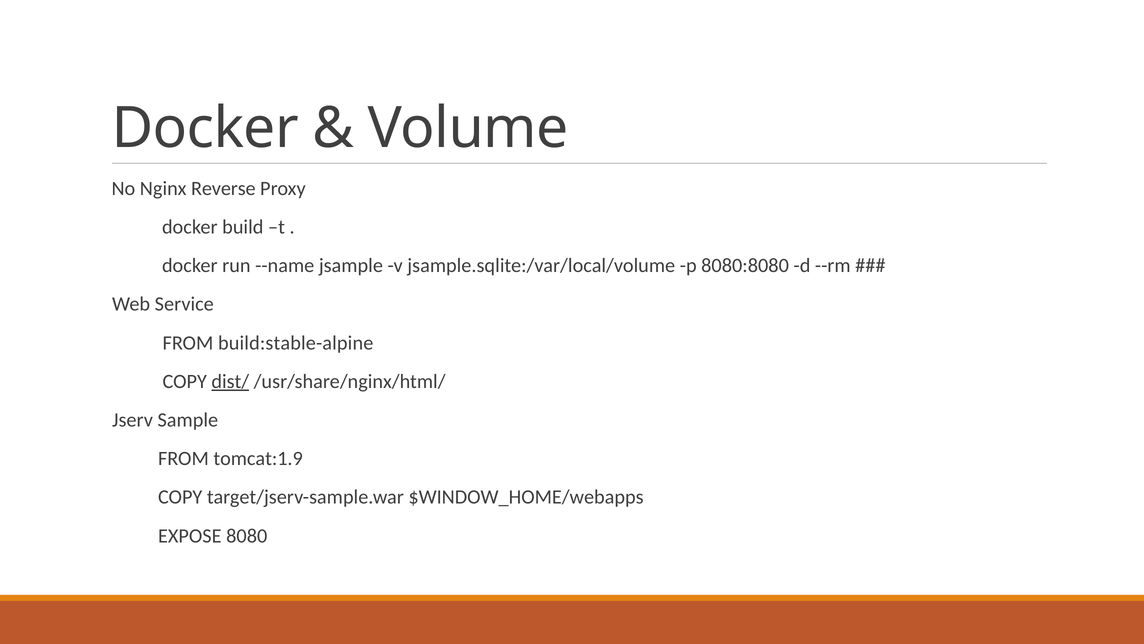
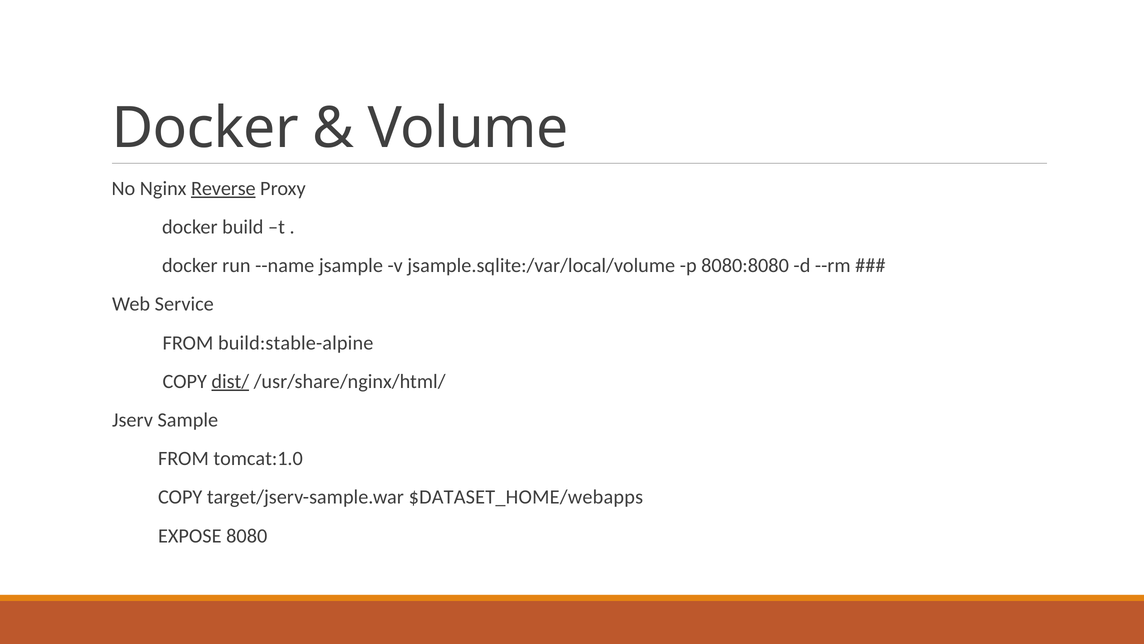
Reverse underline: none -> present
tomcat:1.9: tomcat:1.9 -> tomcat:1.0
$WINDOW_HOME/webapps: $WINDOW_HOME/webapps -> $DATASET_HOME/webapps
